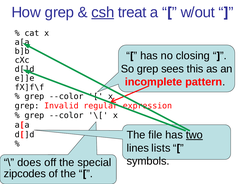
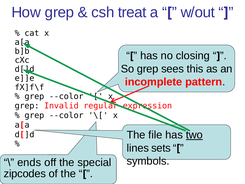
csh underline: present -> none
lists: lists -> sets
does: does -> ends
